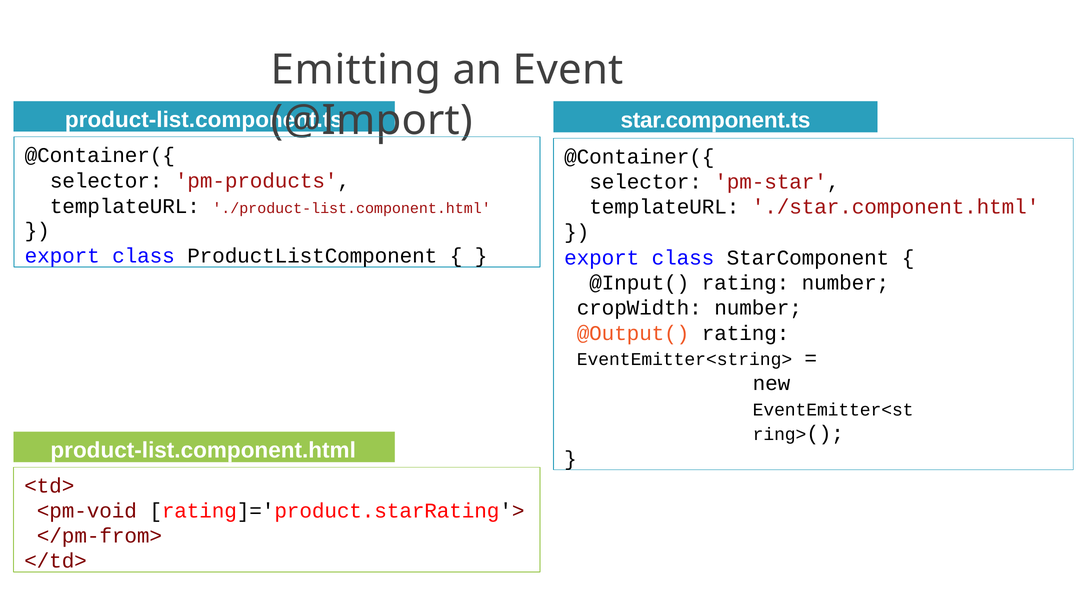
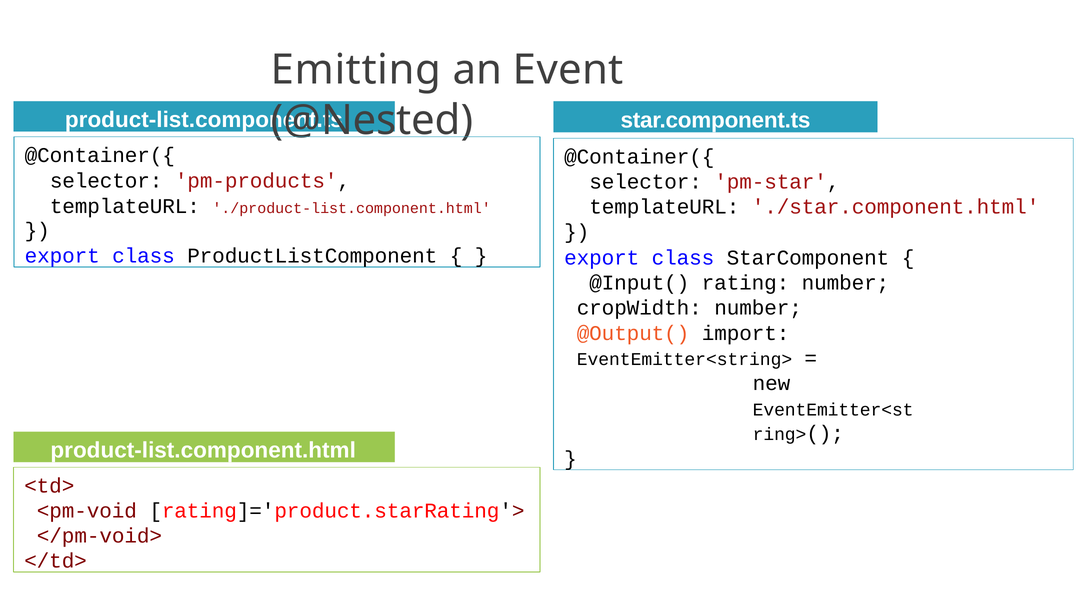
@Import: @Import -> @Nested
@Output( rating: rating -> import
</pm-from>: </pm-from> -> </pm-void>
